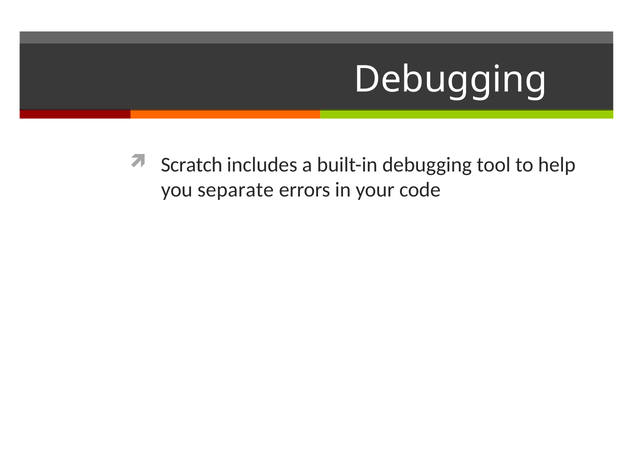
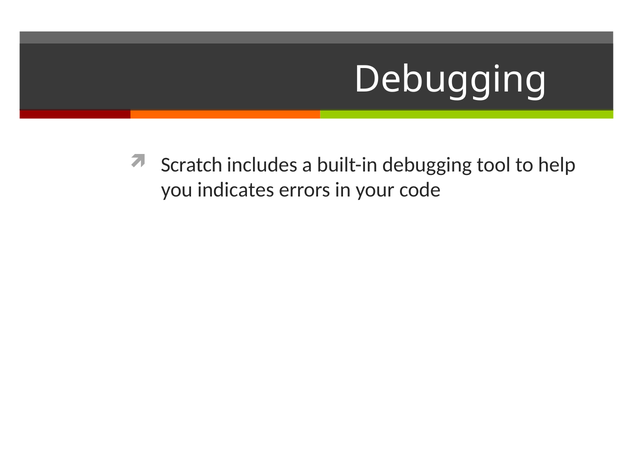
separate: separate -> indicates
